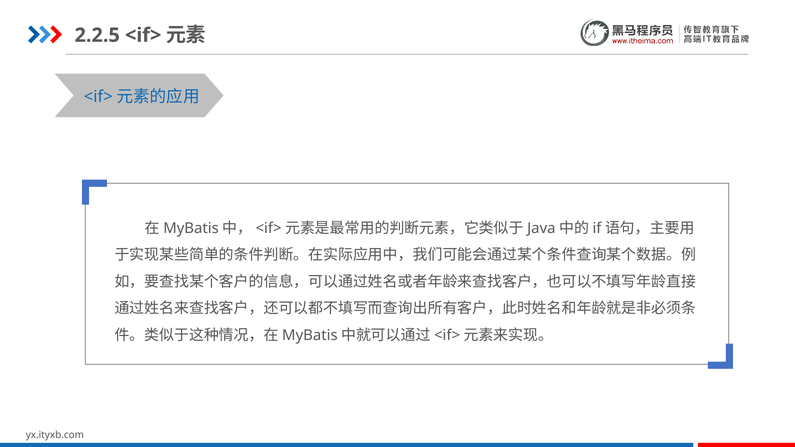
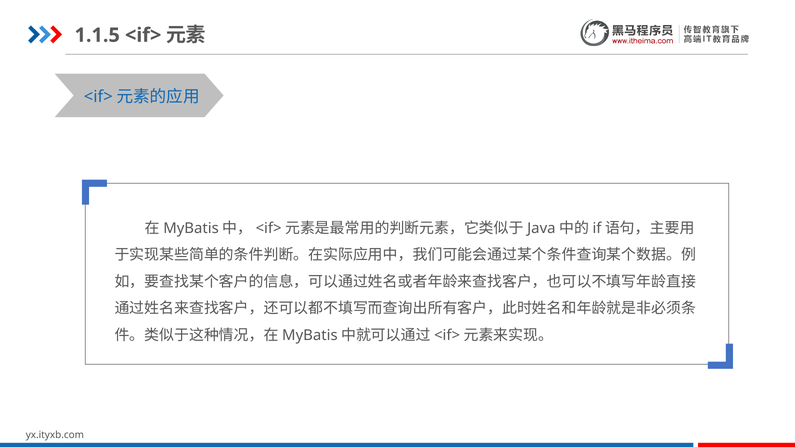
2.2.5: 2.2.5 -> 1.1.5
